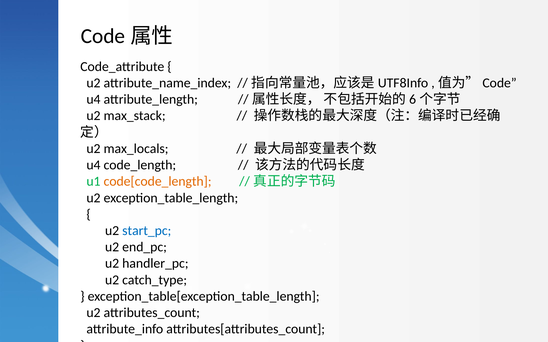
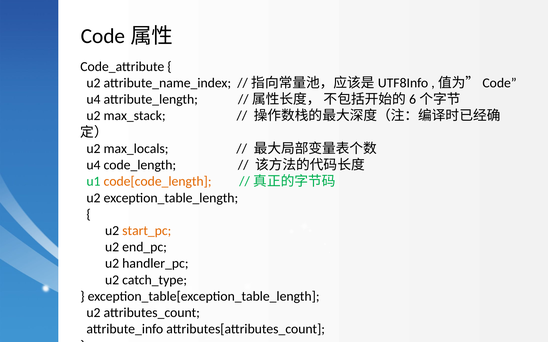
start_pc colour: blue -> orange
